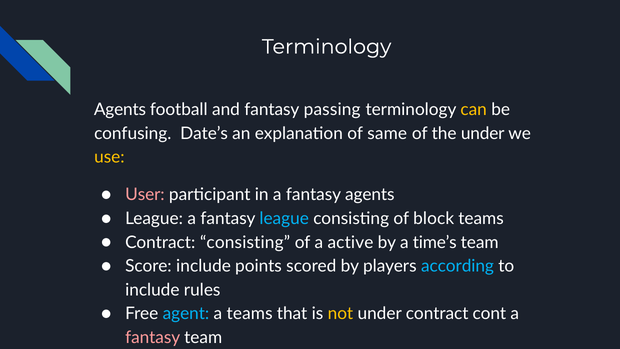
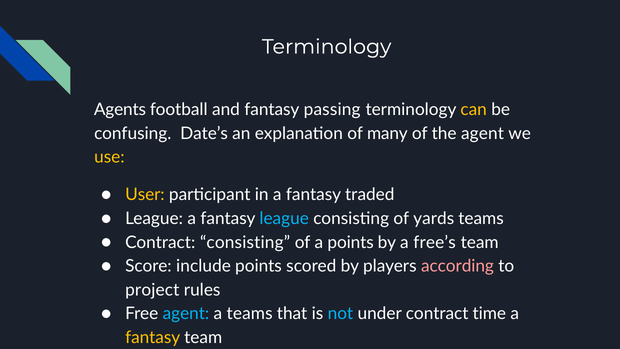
same: same -> many
the under: under -> agent
User colour: pink -> yellow
fantasy agents: agents -> traded
block: block -> yards
a active: active -> points
time’s: time’s -> free’s
according colour: light blue -> pink
include at (152, 290): include -> project
not colour: yellow -> light blue
cont: cont -> time
fantasy at (153, 337) colour: pink -> yellow
